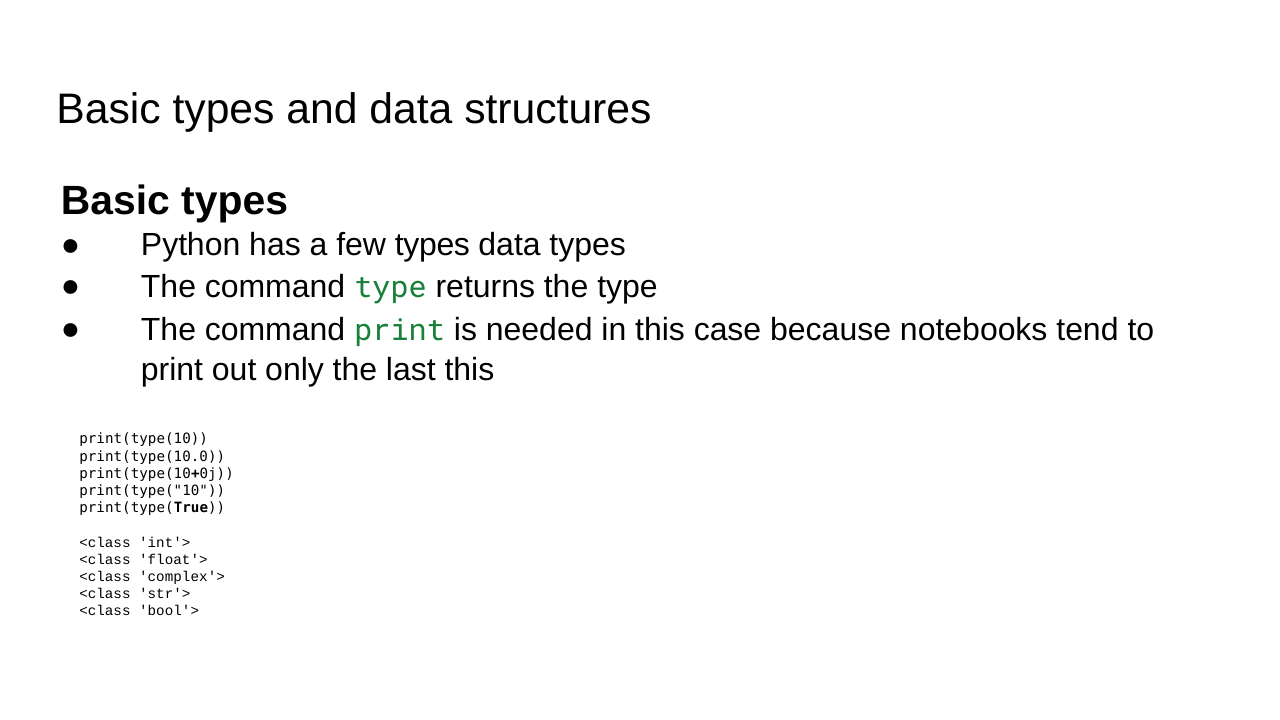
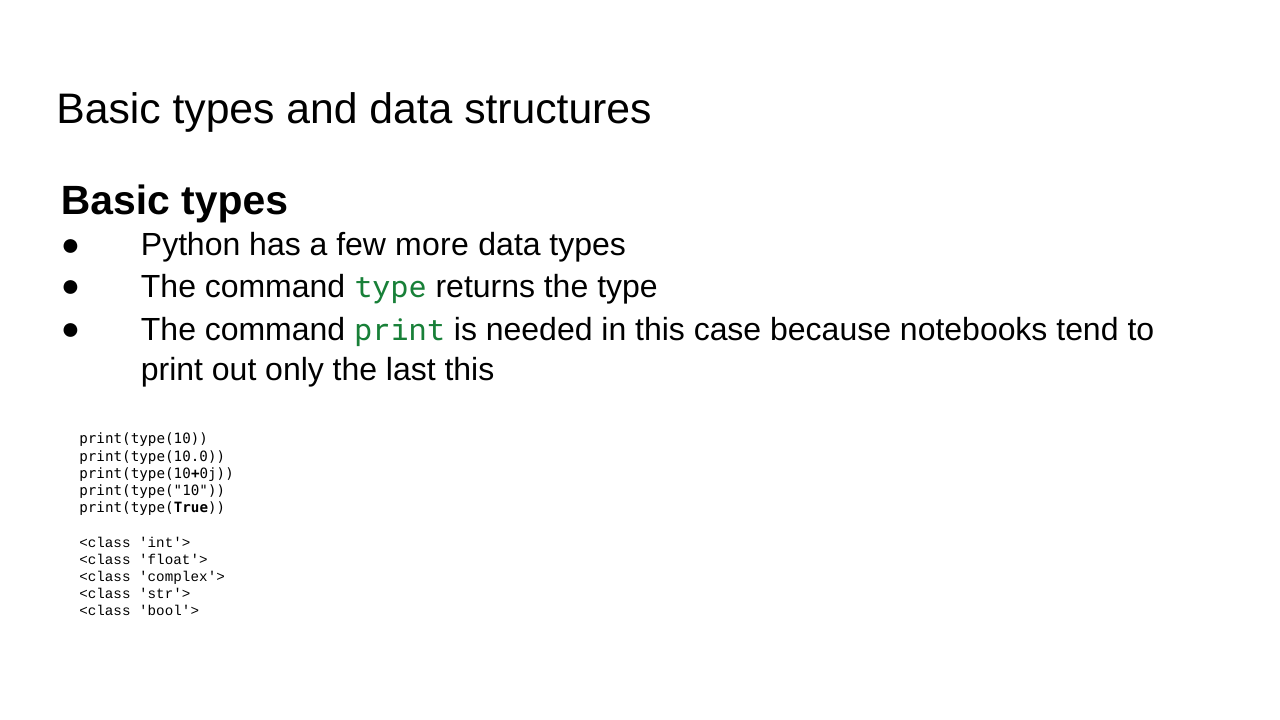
few types: types -> more
